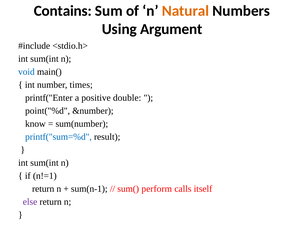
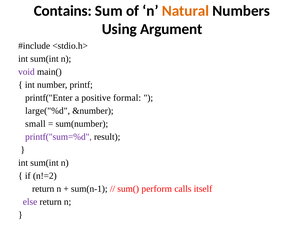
void colour: blue -> purple
times: times -> printf
double: double -> formal
point("%d: point("%d -> large("%d
know: know -> small
printf("sum=%d colour: blue -> purple
n!=1: n!=1 -> n!=2
